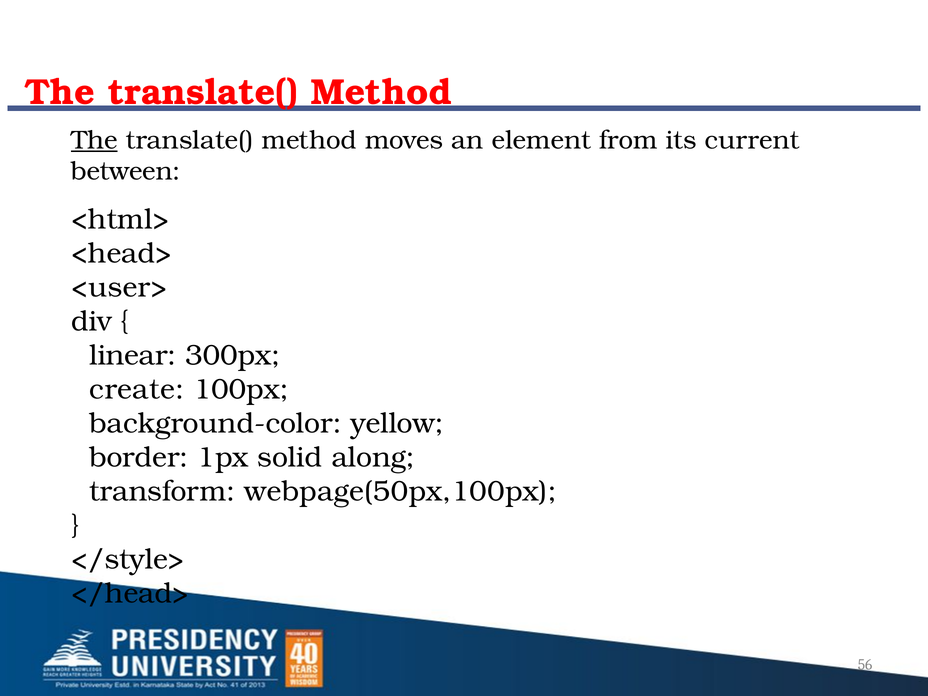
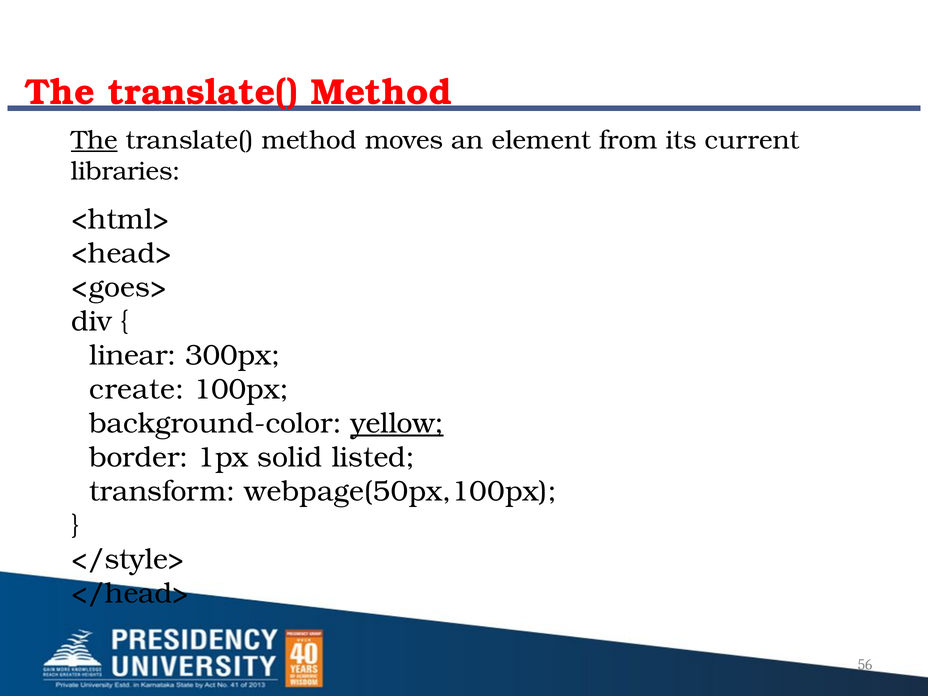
between: between -> libraries
<user>: <user> -> <goes>
yellow underline: none -> present
along: along -> listed
